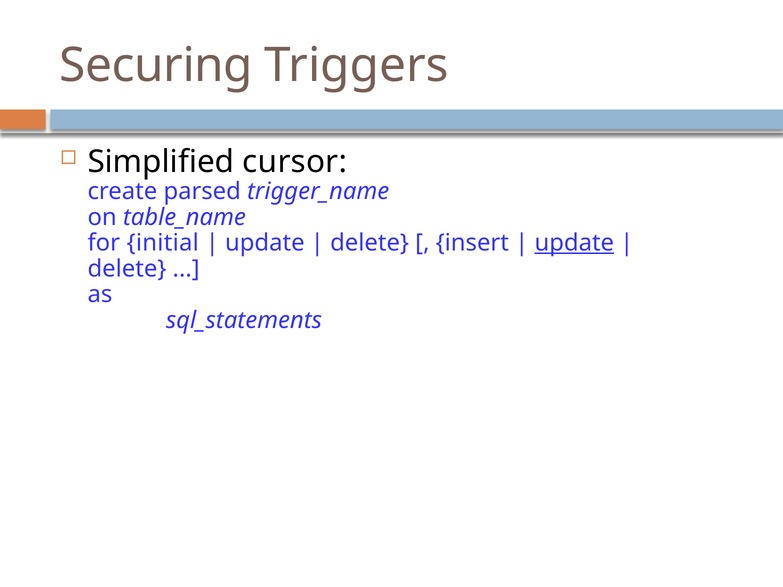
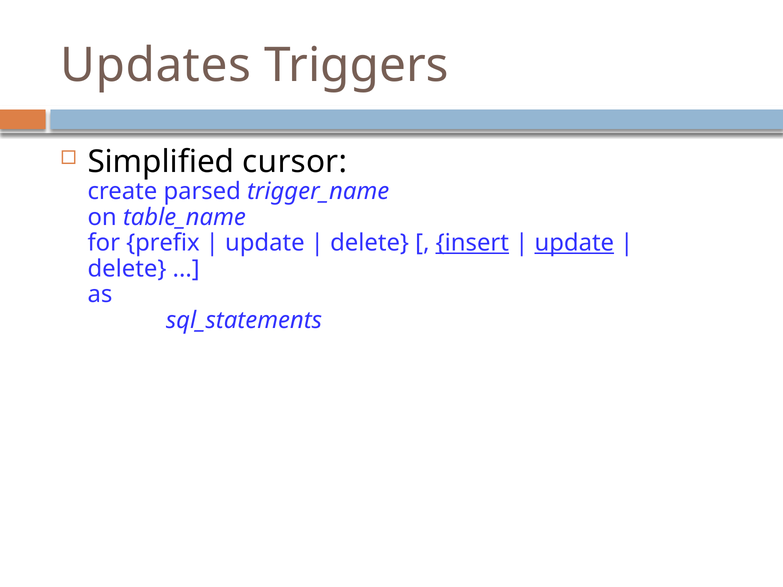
Securing: Securing -> Updates
initial: initial -> prefix
insert underline: none -> present
